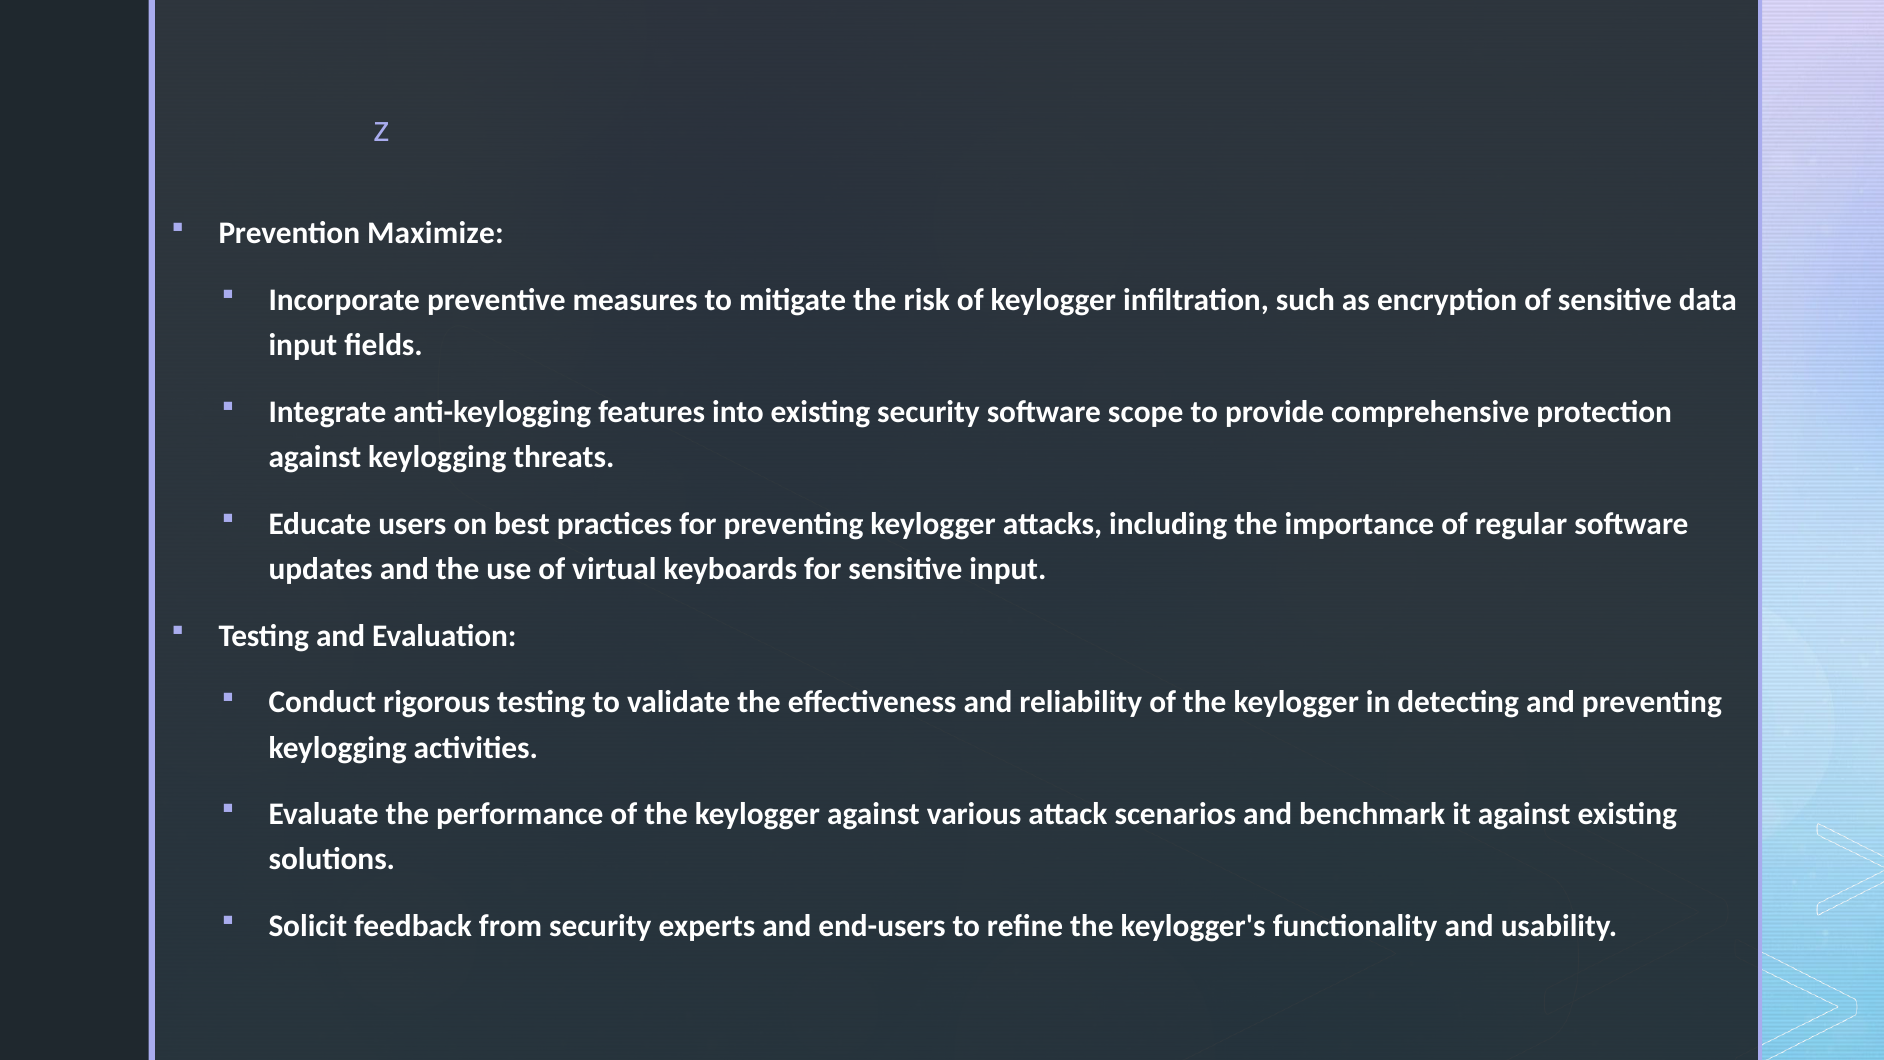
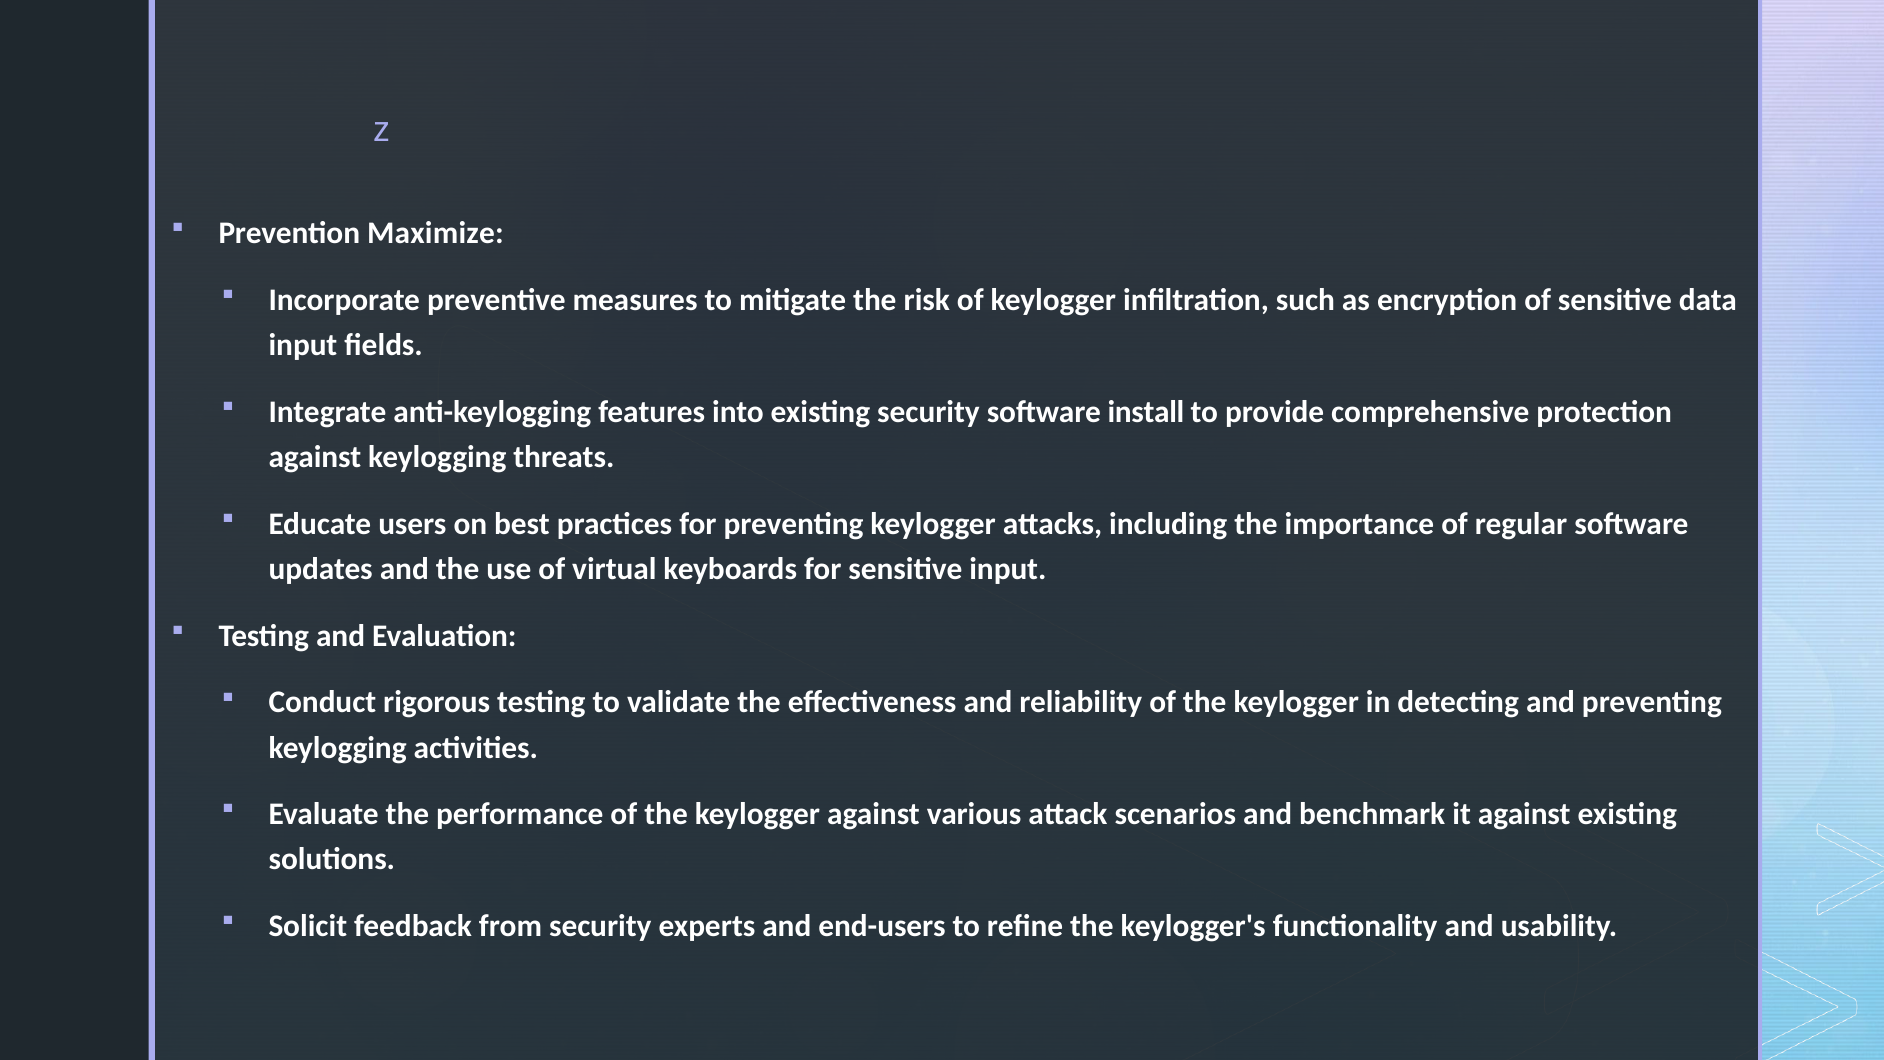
scope: scope -> install
